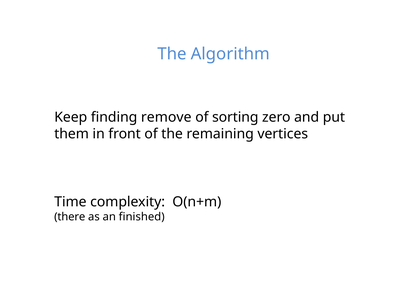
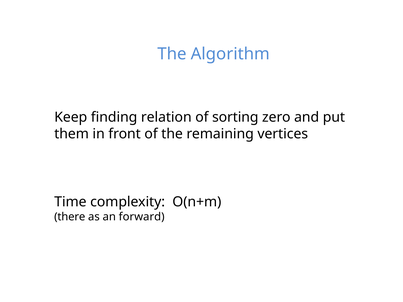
remove: remove -> relation
finished: finished -> forward
